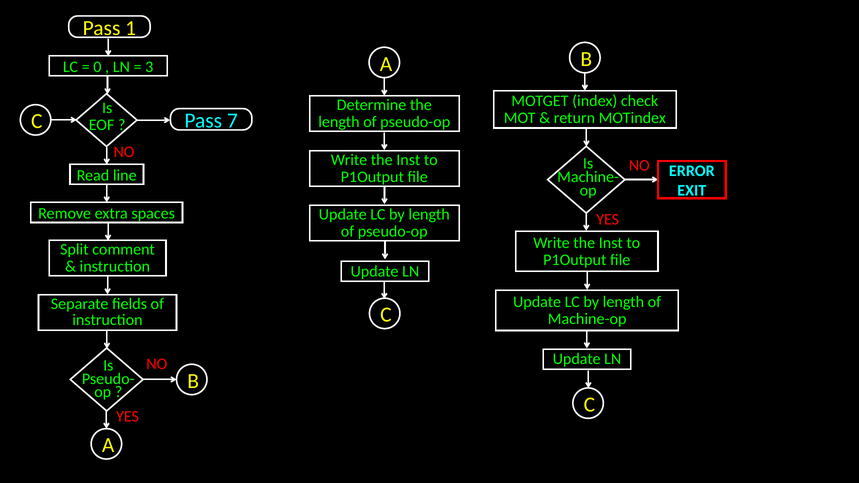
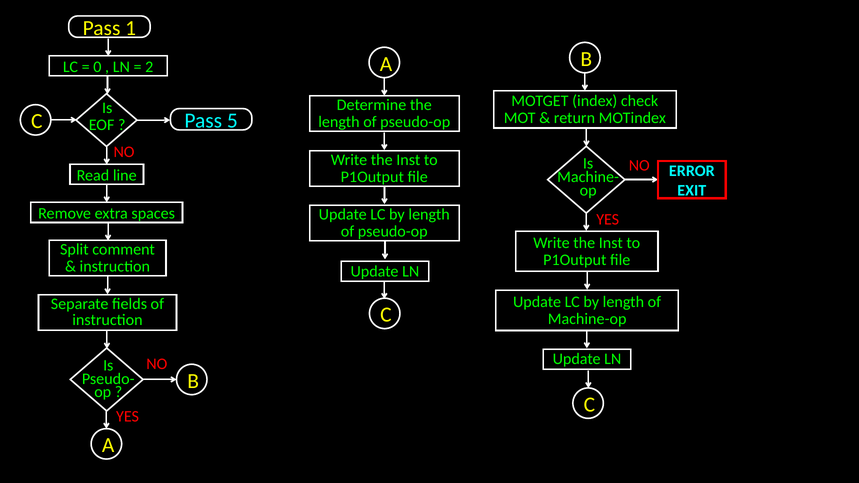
3: 3 -> 2
7: 7 -> 5
